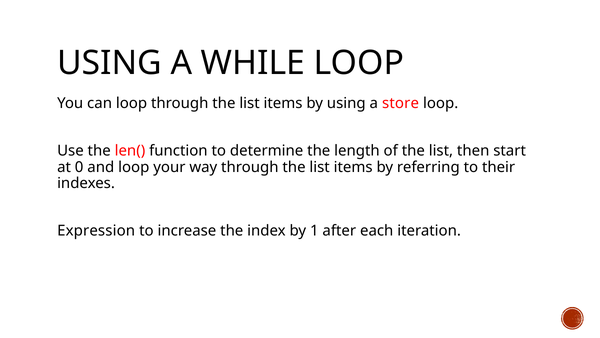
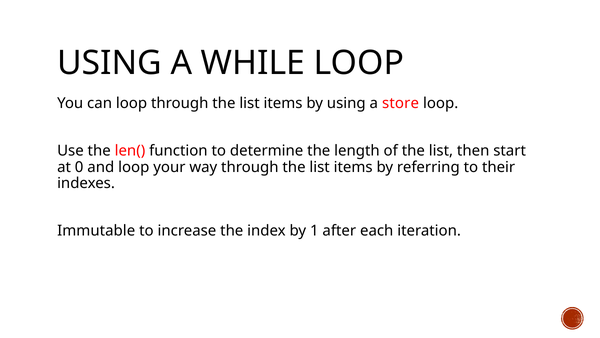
Expression: Expression -> Immutable
